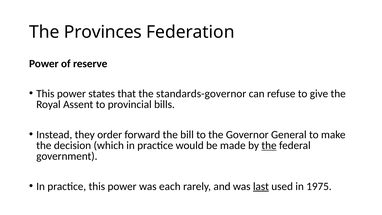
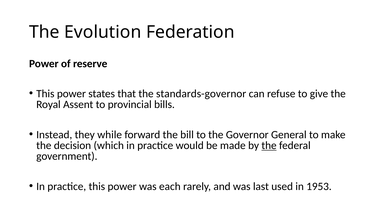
Provinces: Provinces -> Evolution
order: order -> while
last underline: present -> none
1975: 1975 -> 1953
